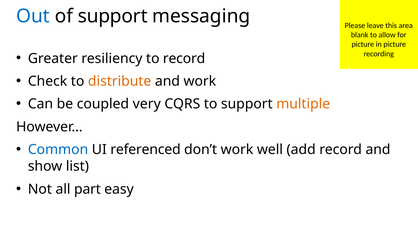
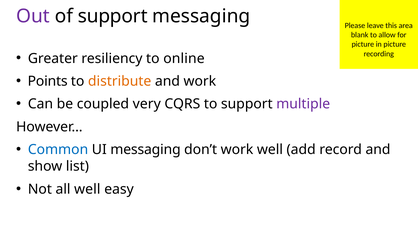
Out colour: blue -> purple
to record: record -> online
Check: Check -> Points
multiple colour: orange -> purple
UI referenced: referenced -> messaging
all part: part -> well
